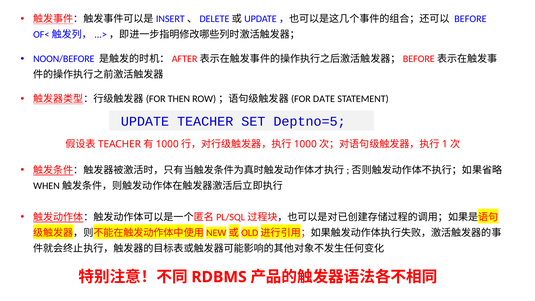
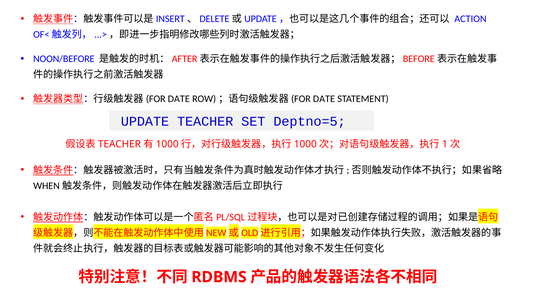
BEFORE: BEFORE -> ACTION
THEN at (179, 99): THEN -> DATE
